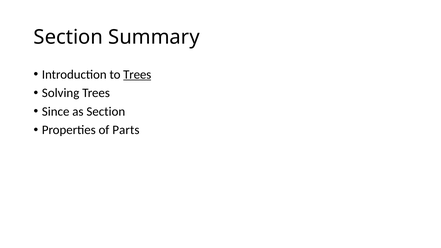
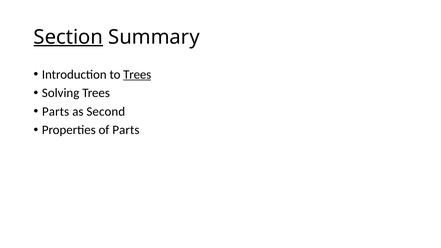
Section at (68, 37) underline: none -> present
Since at (56, 112): Since -> Parts
as Section: Section -> Second
